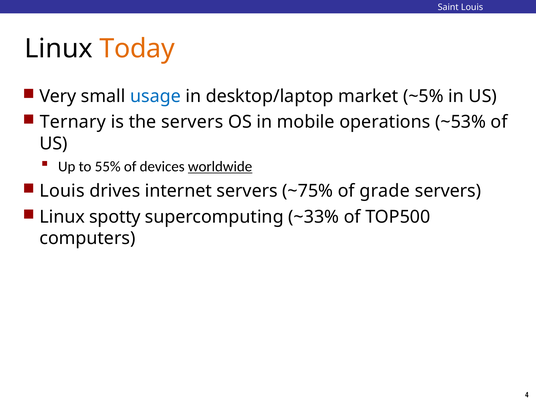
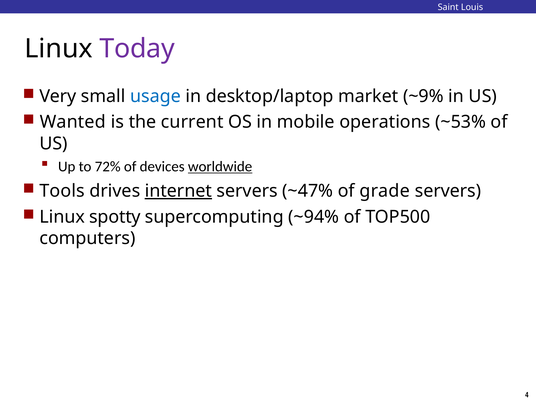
Today colour: orange -> purple
~5%: ~5% -> ~9%
Ternary: Ternary -> Wanted
the servers: servers -> current
55%: 55% -> 72%
Louis at (62, 191): Louis -> Tools
internet underline: none -> present
~75%: ~75% -> ~47%
~33%: ~33% -> ~94%
